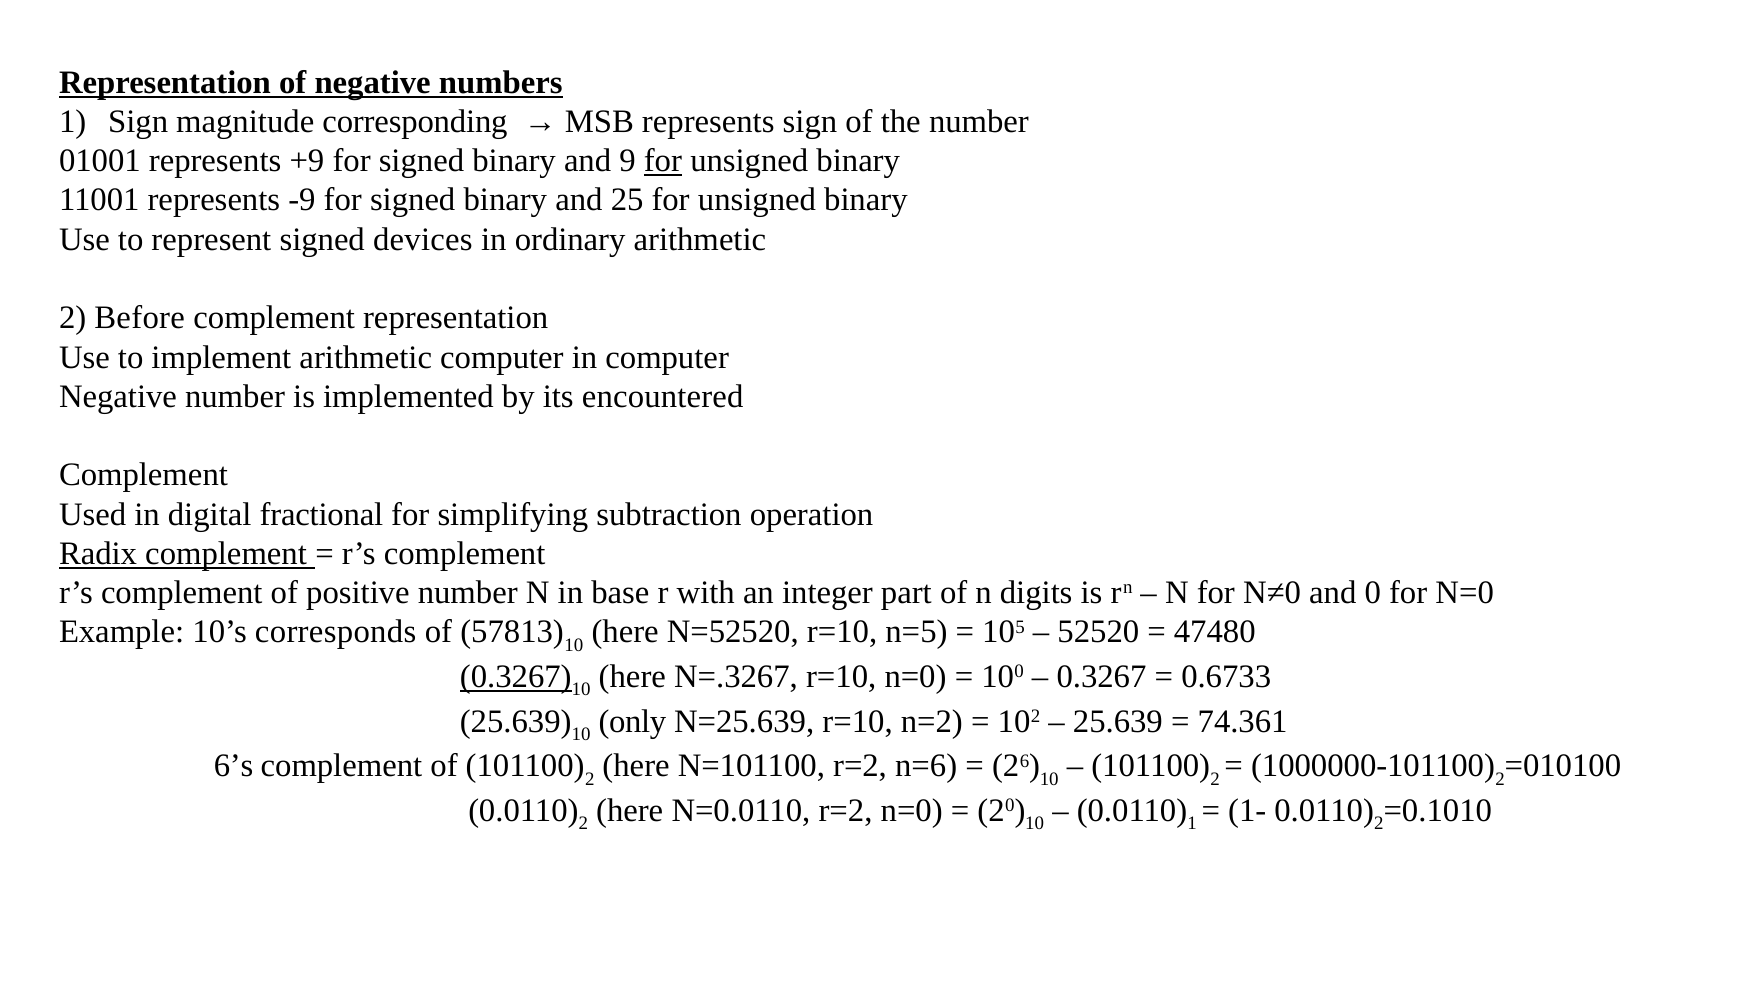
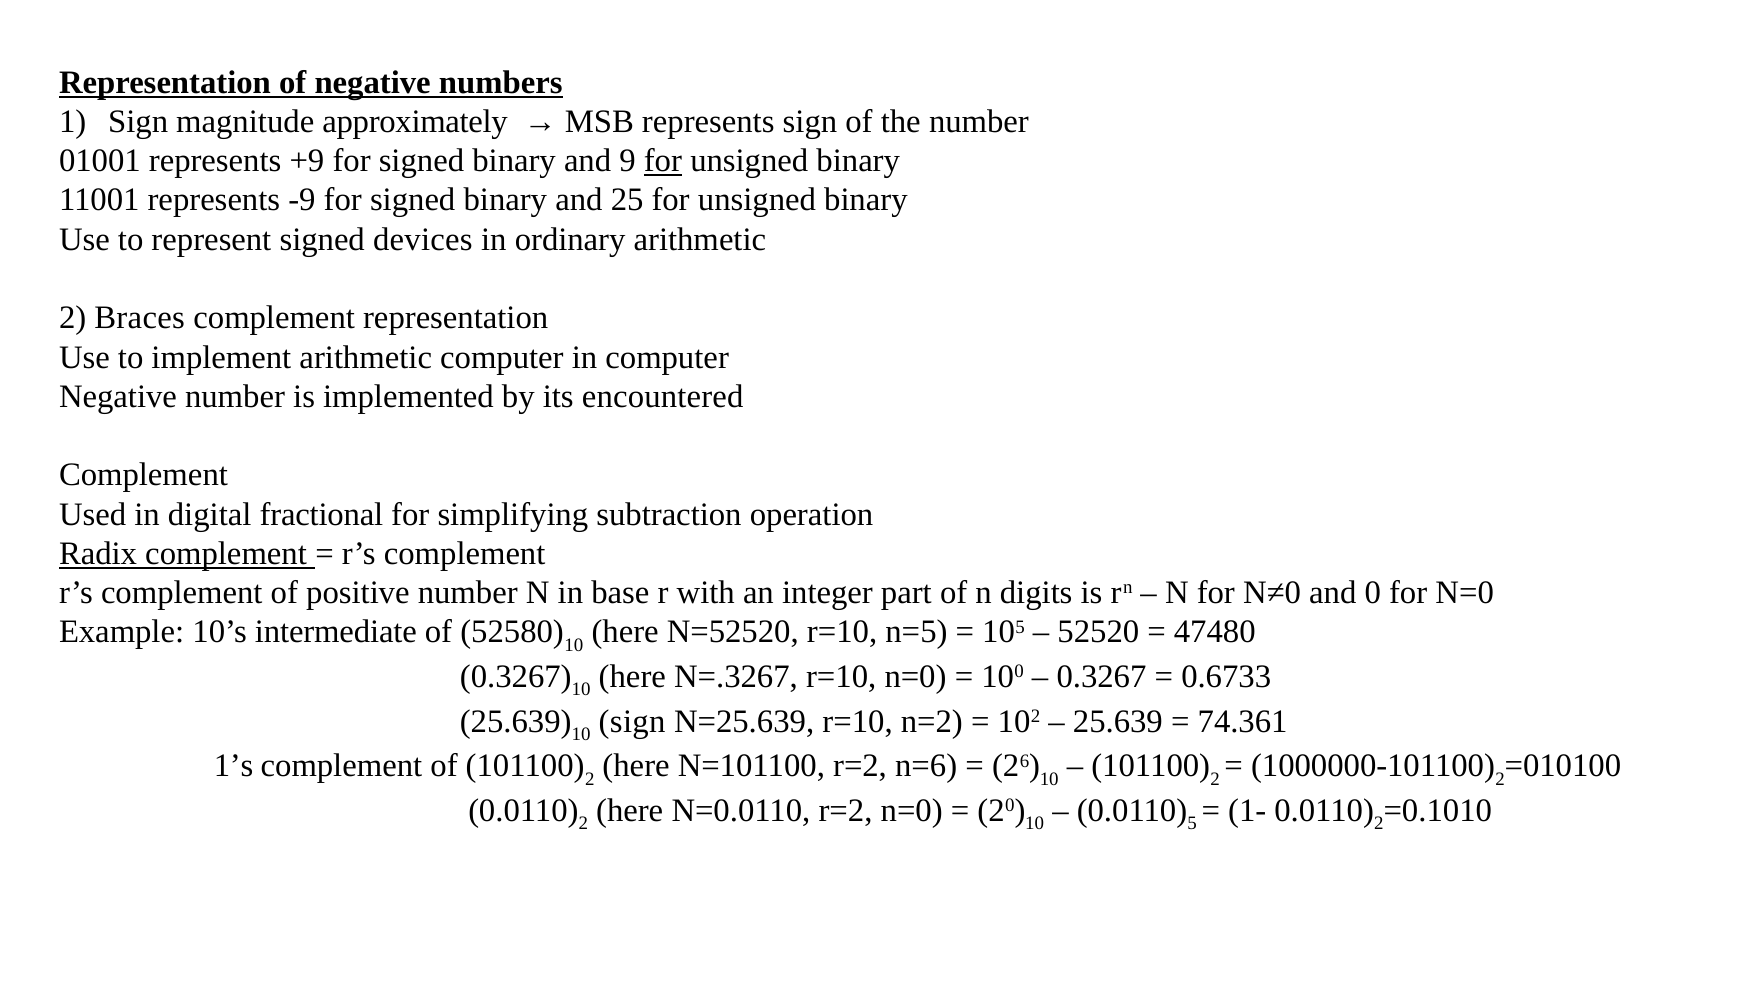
corresponding: corresponding -> approximately
Before: Before -> Braces
corresponds: corresponds -> intermediate
57813: 57813 -> 52580
0.3267 at (516, 677) underline: present -> none
only at (632, 722): only -> sign
6’s: 6’s -> 1’s
1 at (1192, 824): 1 -> 5
